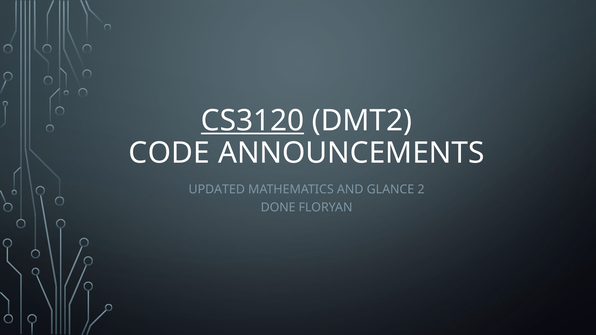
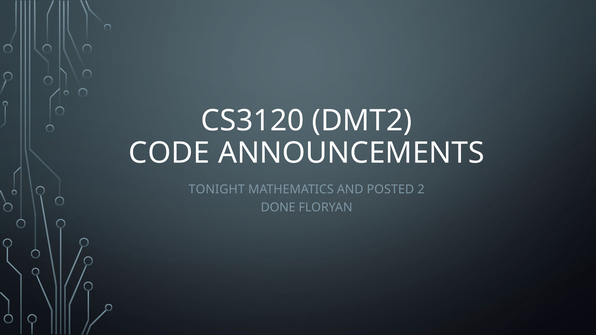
CS3120 underline: present -> none
UPDATED: UPDATED -> TONIGHT
GLANCE: GLANCE -> POSTED
